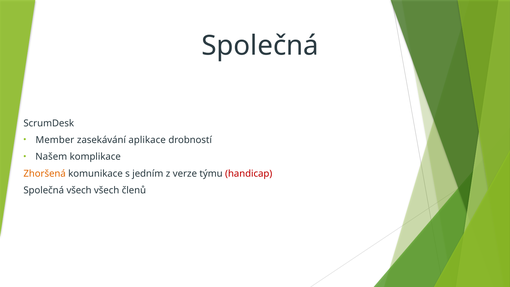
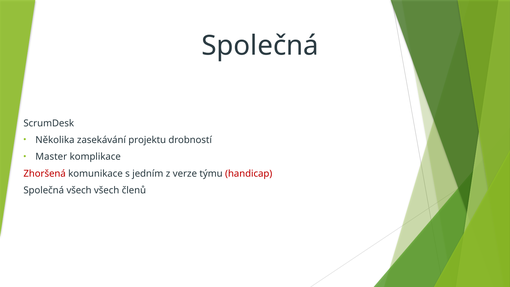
Member: Member -> Několika
aplikace: aplikace -> projektu
Našem: Našem -> Master
Zhoršená colour: orange -> red
